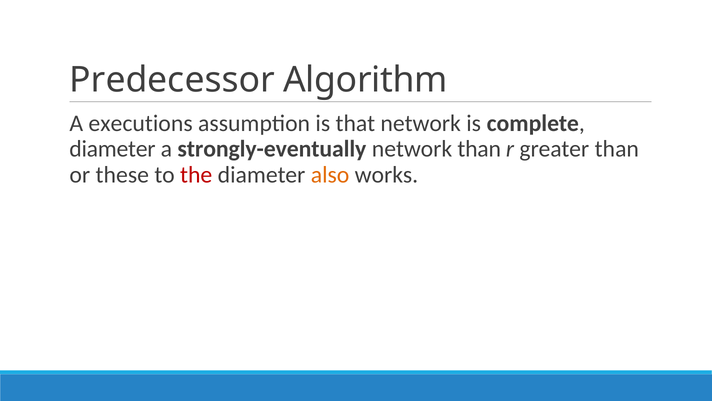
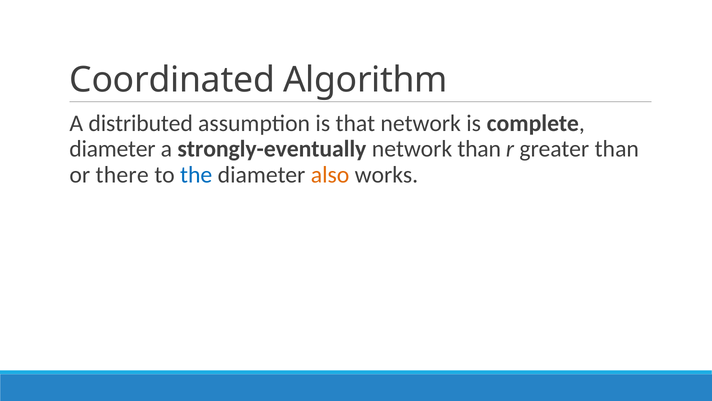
Predecessor: Predecessor -> Coordinated
executions: executions -> distributed
these: these -> there
the colour: red -> blue
